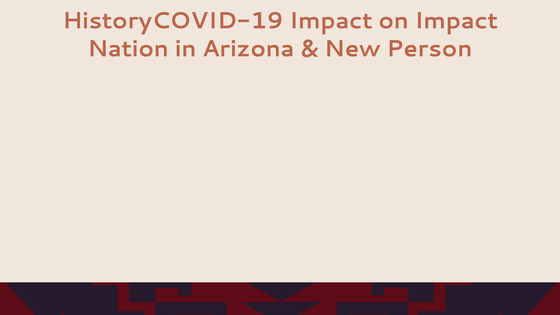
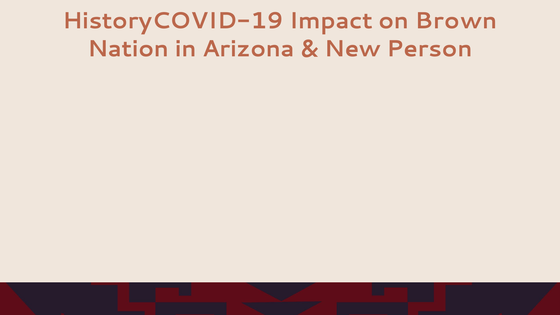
on Impact: Impact -> Brown
